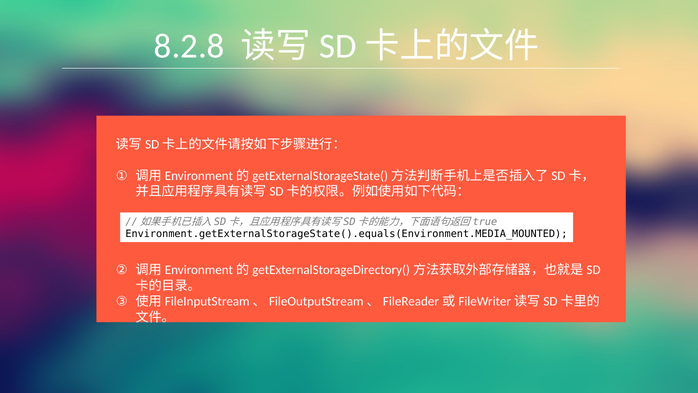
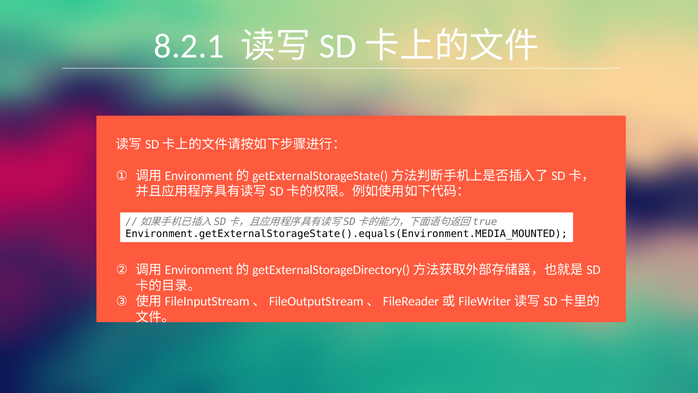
8.2.8: 8.2.8 -> 8.2.1
